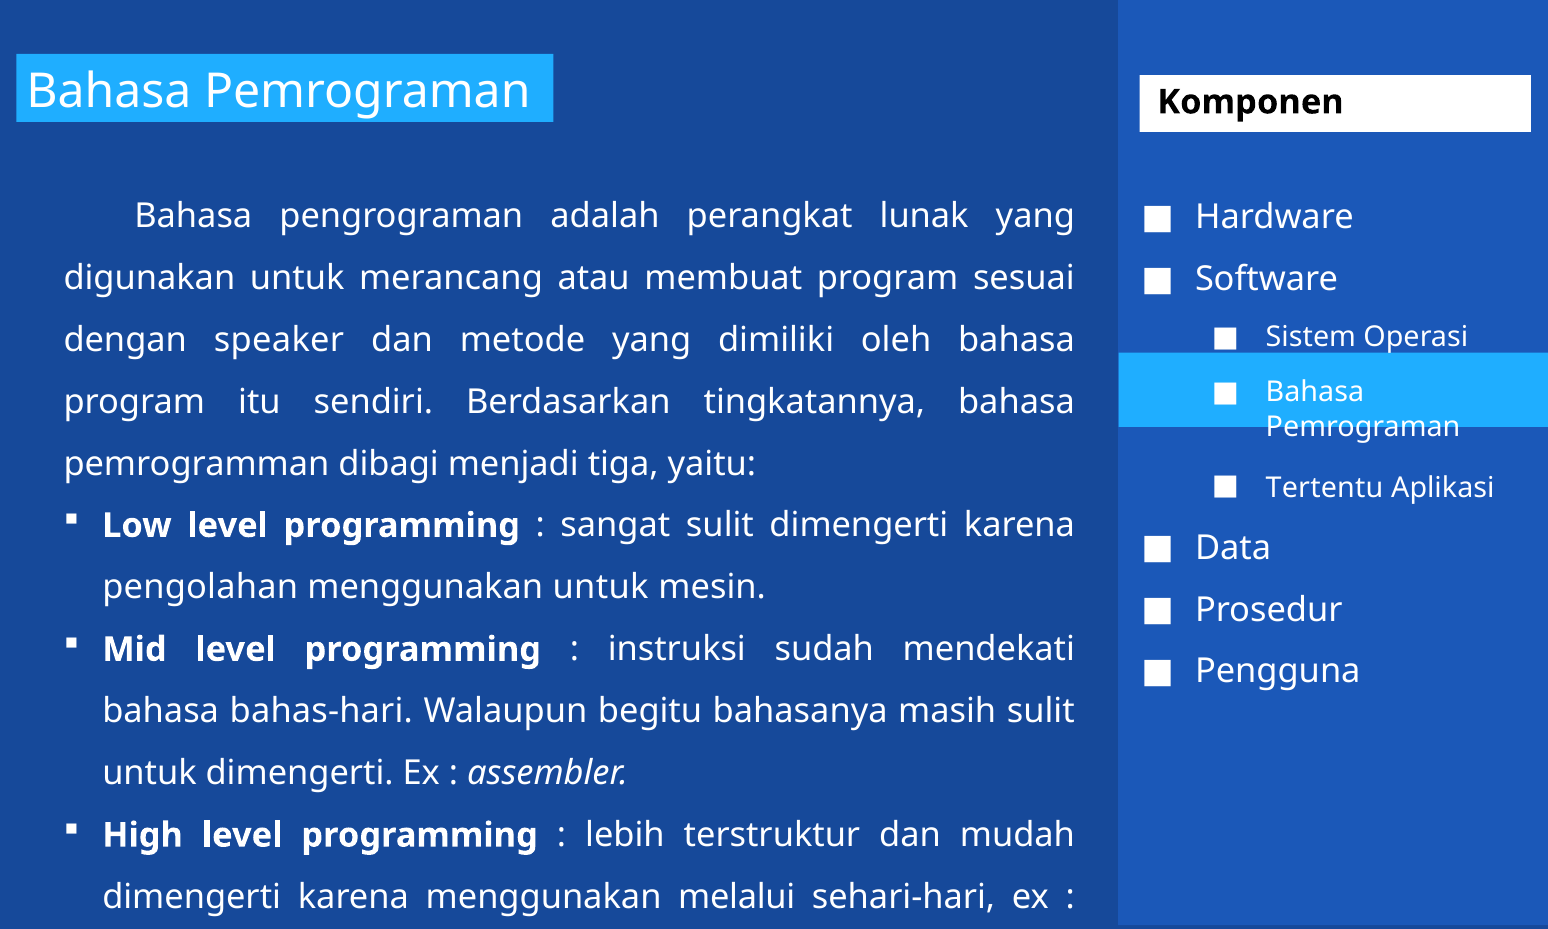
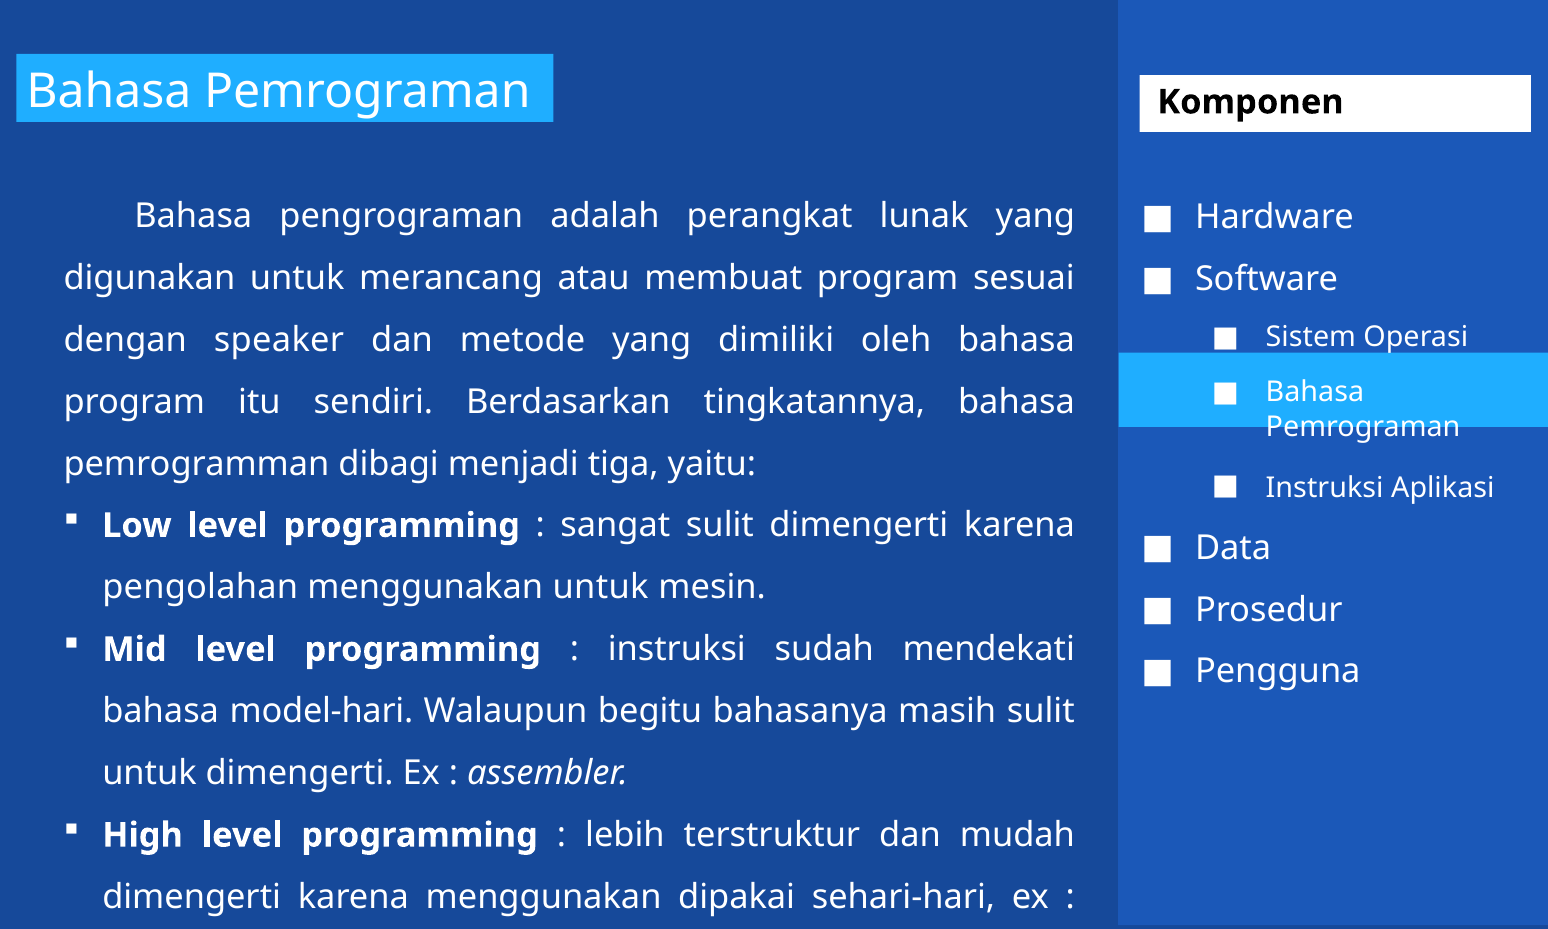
Tertentu at (1325, 488): Tertentu -> Instruksi
bahas-hari: bahas-hari -> model-hari
melalui: melalui -> dipakai
